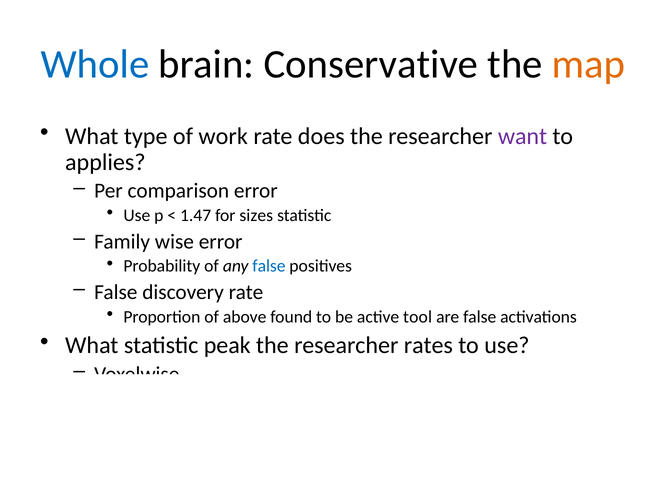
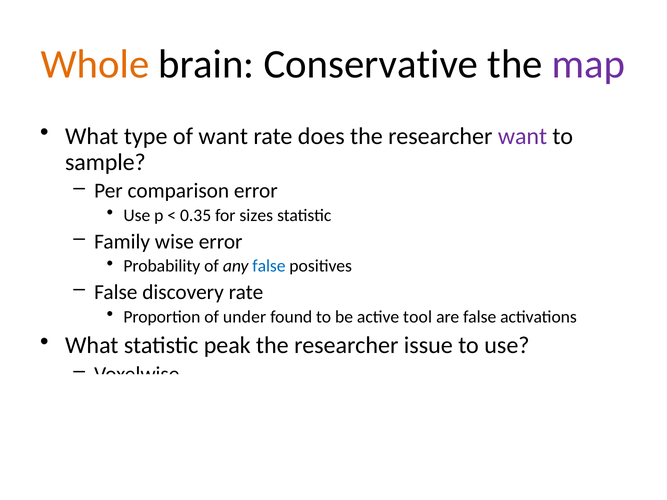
Whole colour: blue -> orange
map colour: orange -> purple
of work: work -> want
applies: applies -> sample
1.47: 1.47 -> 0.35
above: above -> under
rates: rates -> issue
